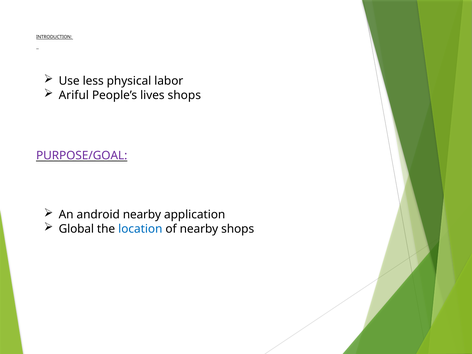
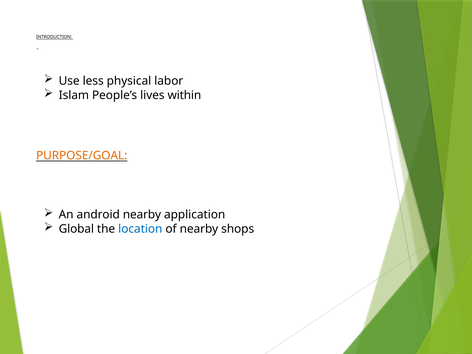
Ariful: Ariful -> Islam
lives shops: shops -> within
PURPOSE/GOAL colour: purple -> orange
